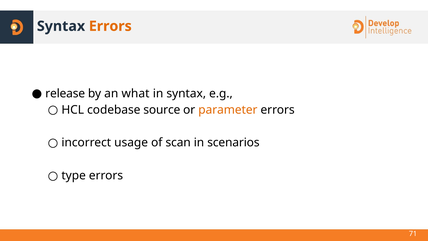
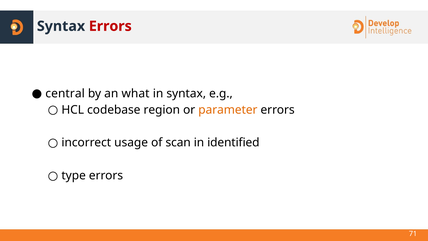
Errors at (110, 26) colour: orange -> red
release: release -> central
source: source -> region
scenarios: scenarios -> identified
